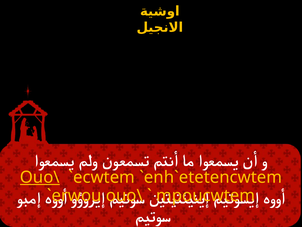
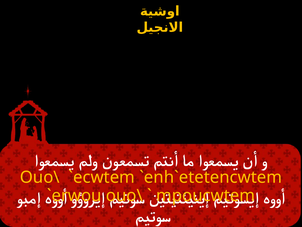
Ouo\ at (40, 177) underline: present -> none
